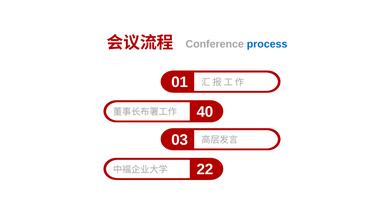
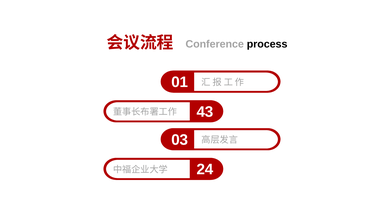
process colour: blue -> black
40: 40 -> 43
22: 22 -> 24
